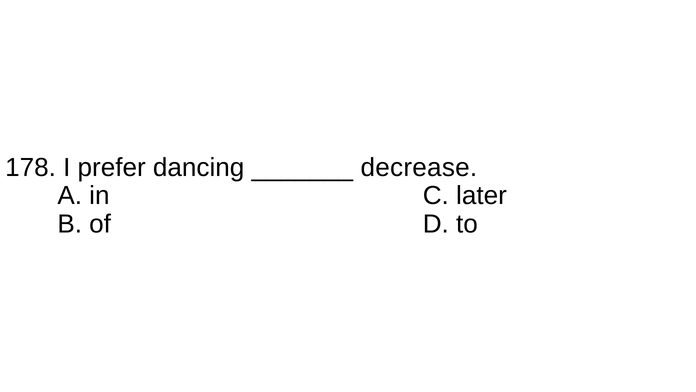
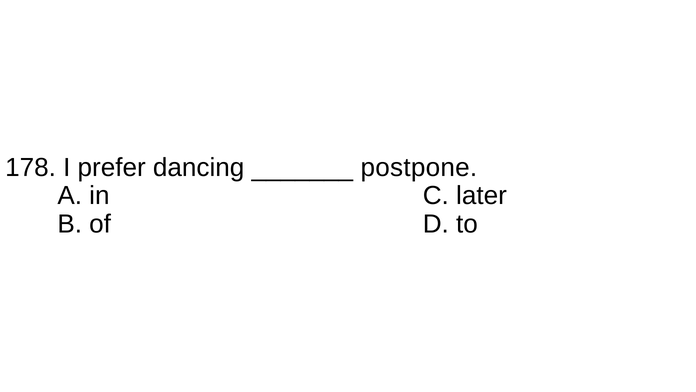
decrease: decrease -> postpone
